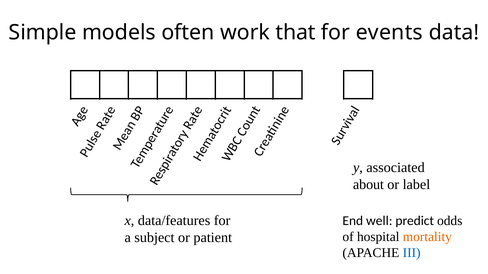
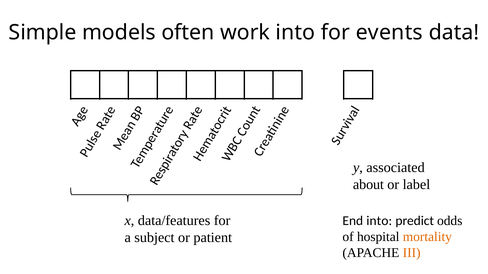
work that: that -> into
End well: well -> into
III colour: blue -> orange
